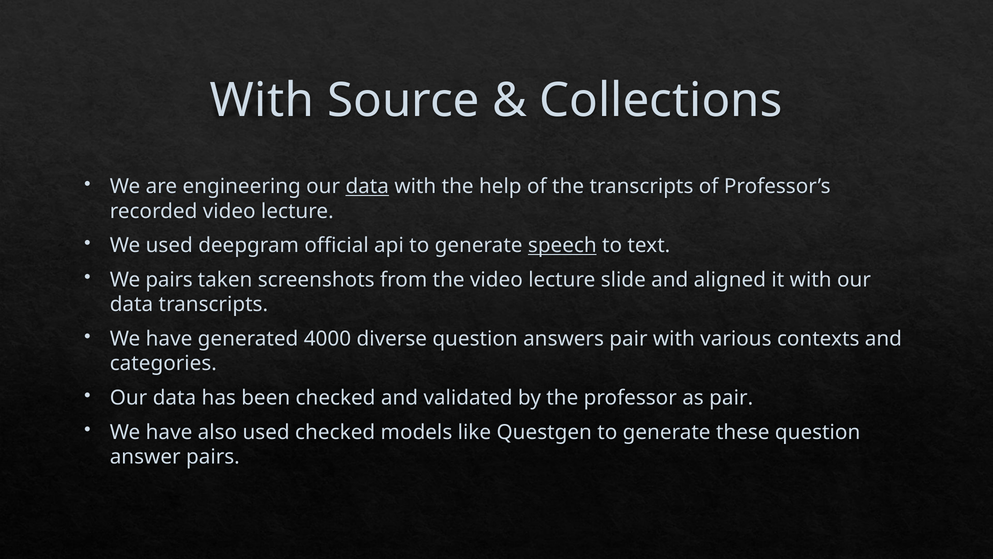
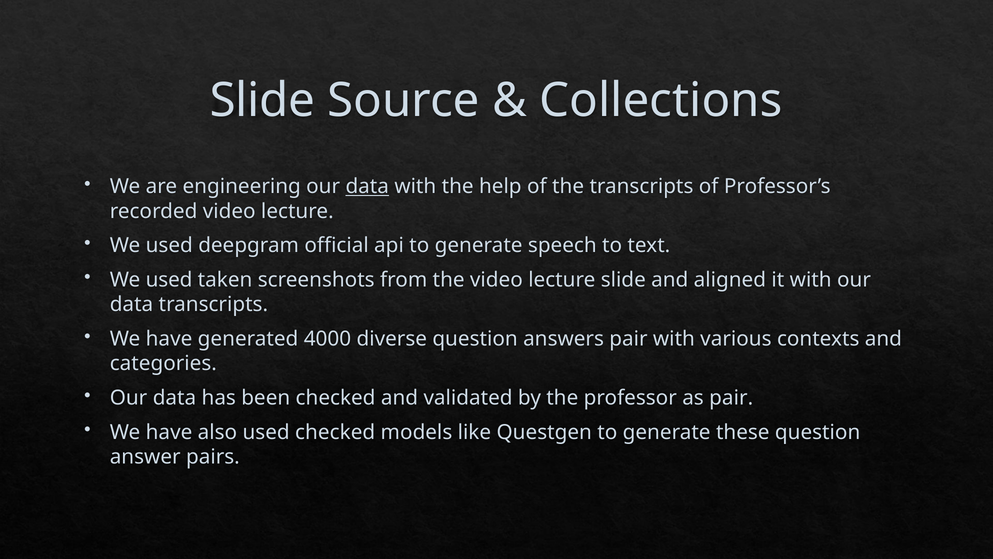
With at (262, 100): With -> Slide
speech underline: present -> none
pairs at (169, 280): pairs -> used
